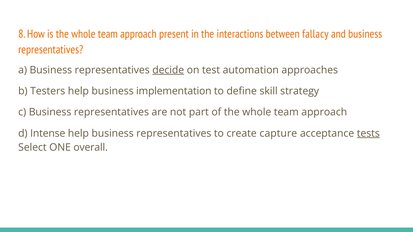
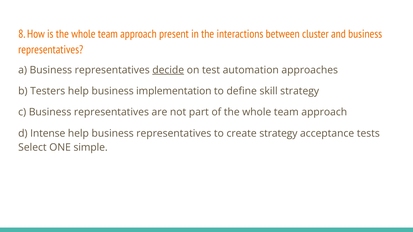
fallacy: fallacy -> cluster
create capture: capture -> strategy
tests underline: present -> none
overall: overall -> simple
